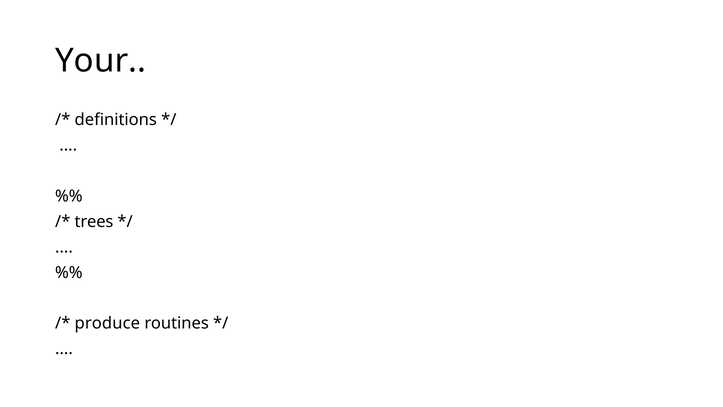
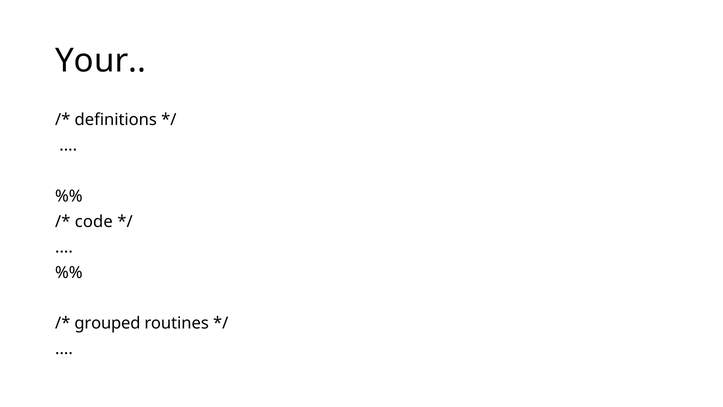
trees: trees -> code
produce: produce -> grouped
